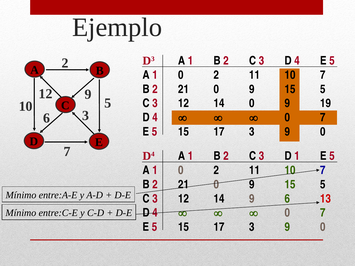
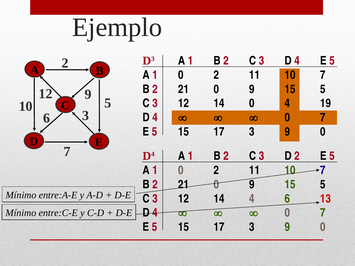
14 0 9: 9 -> 4
D 1: 1 -> 2
14 9: 9 -> 4
